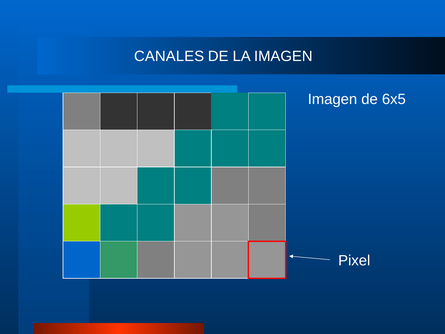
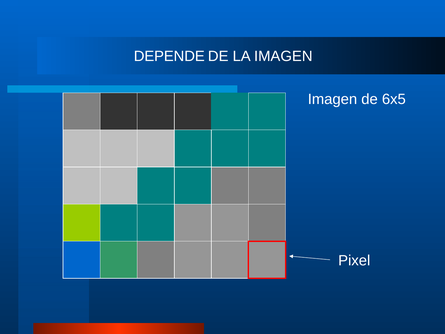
CANALES: CANALES -> DEPENDE
